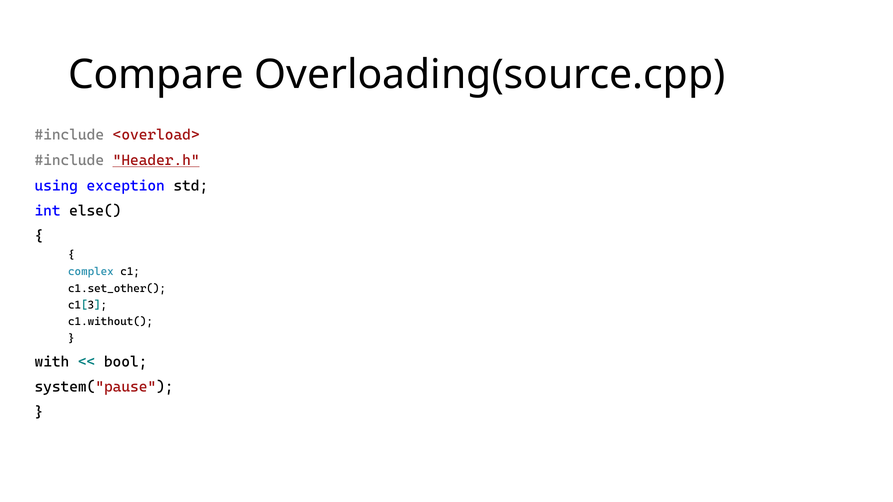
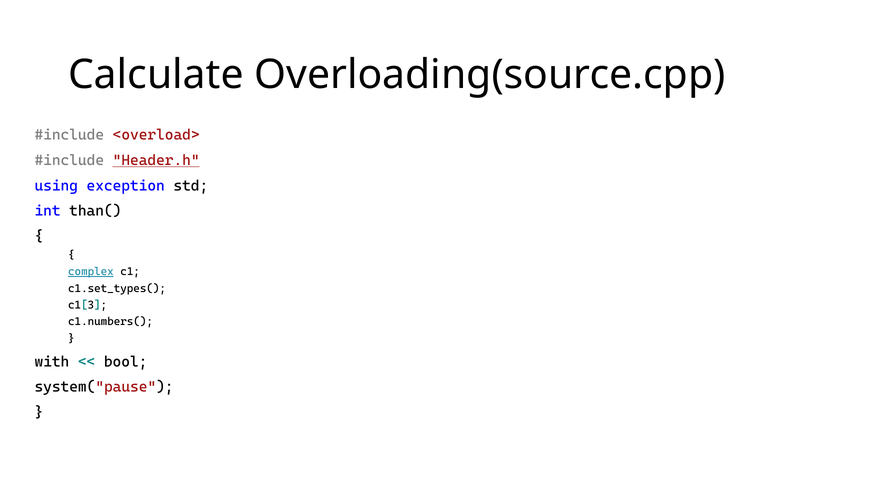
Compare: Compare -> Calculate
else(: else( -> than(
complex underline: none -> present
c1.set_other(: c1.set_other( -> c1.set_types(
c1.without(: c1.without( -> c1.numbers(
